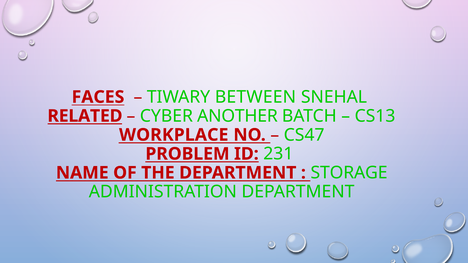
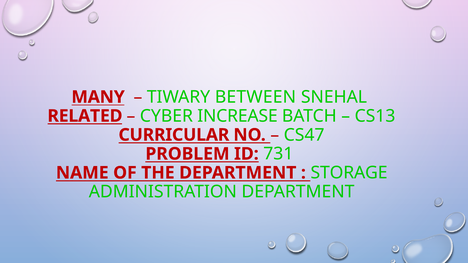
FACES: FACES -> MANY
ANOTHER: ANOTHER -> INCREASE
WORKPLACE: WORKPLACE -> CURRICULAR
231: 231 -> 731
